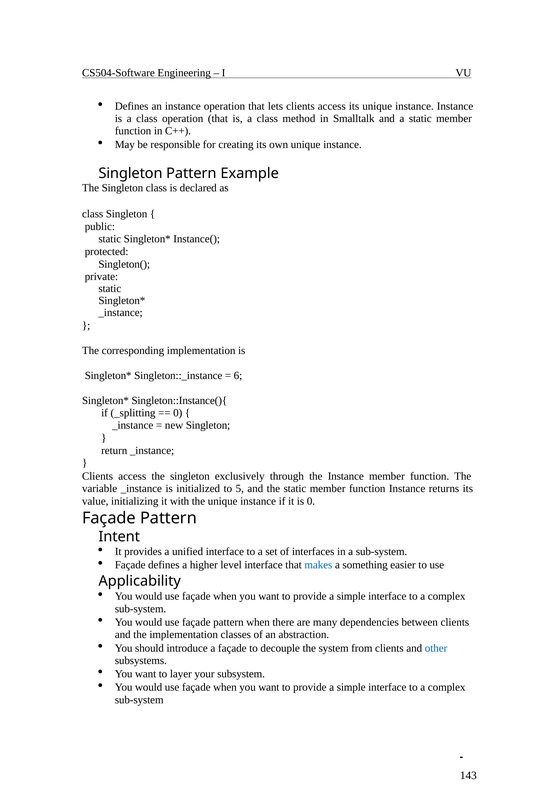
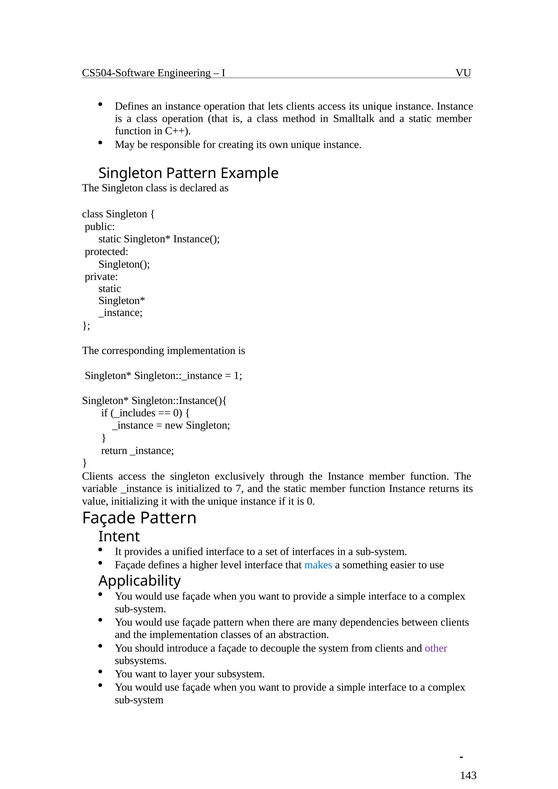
6: 6 -> 1
_splitting: _splitting -> _includes
5: 5 -> 7
other colour: blue -> purple
